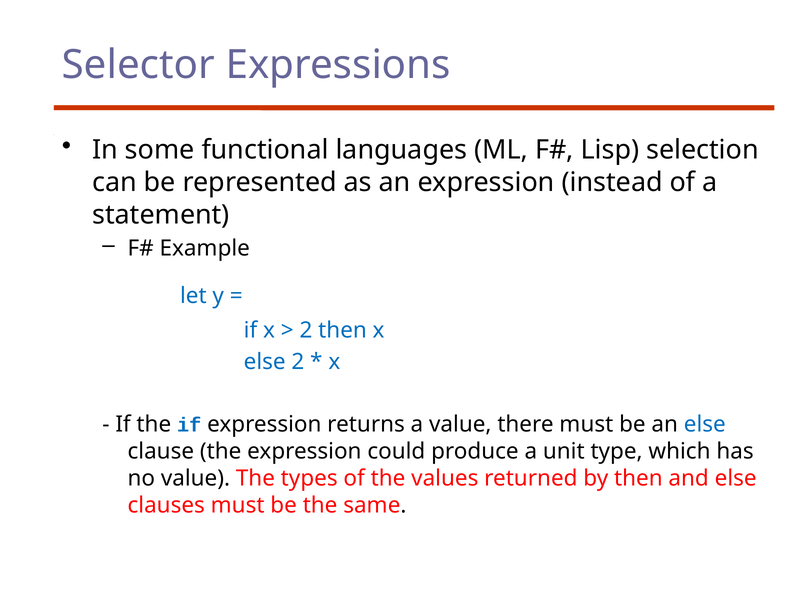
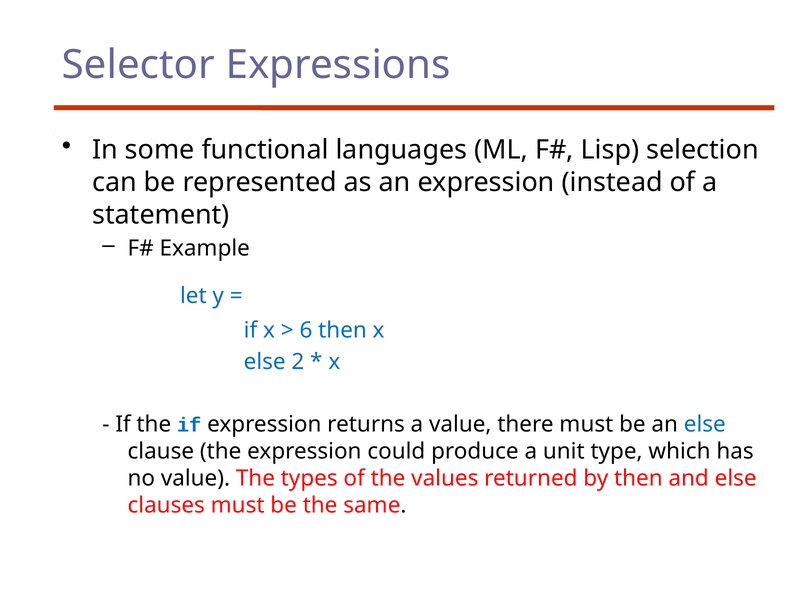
2 at (306, 330): 2 -> 6
